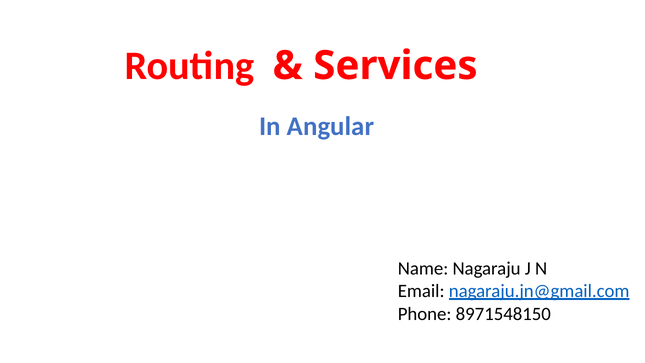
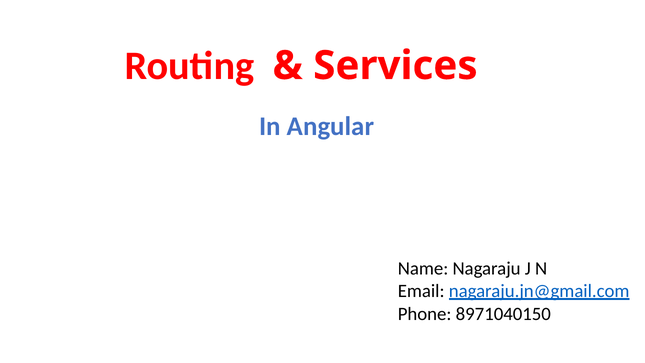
8971548150: 8971548150 -> 8971040150
